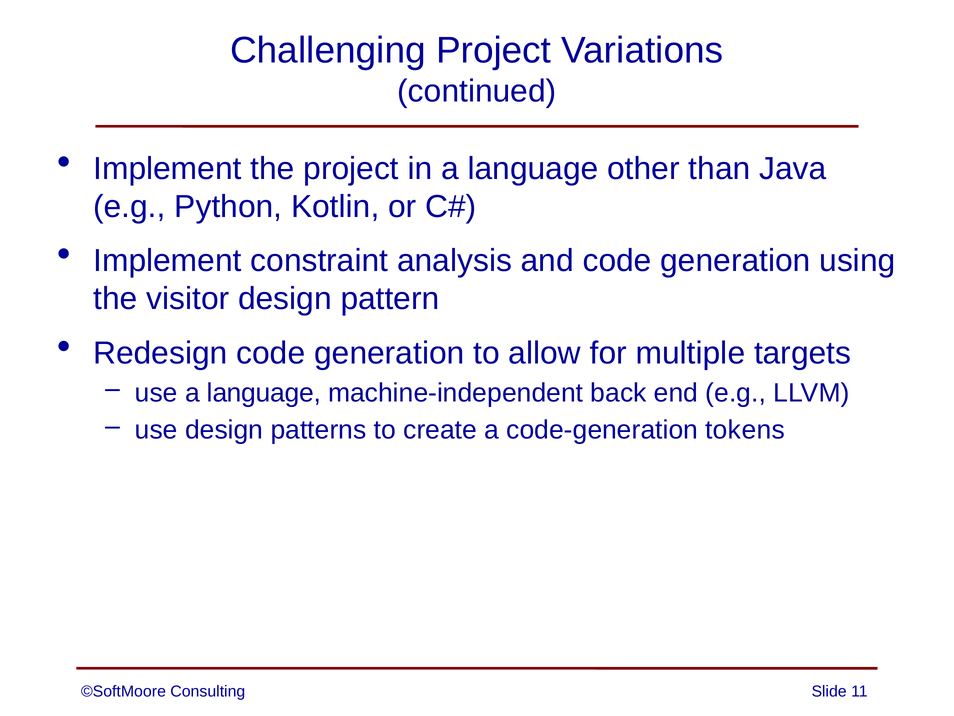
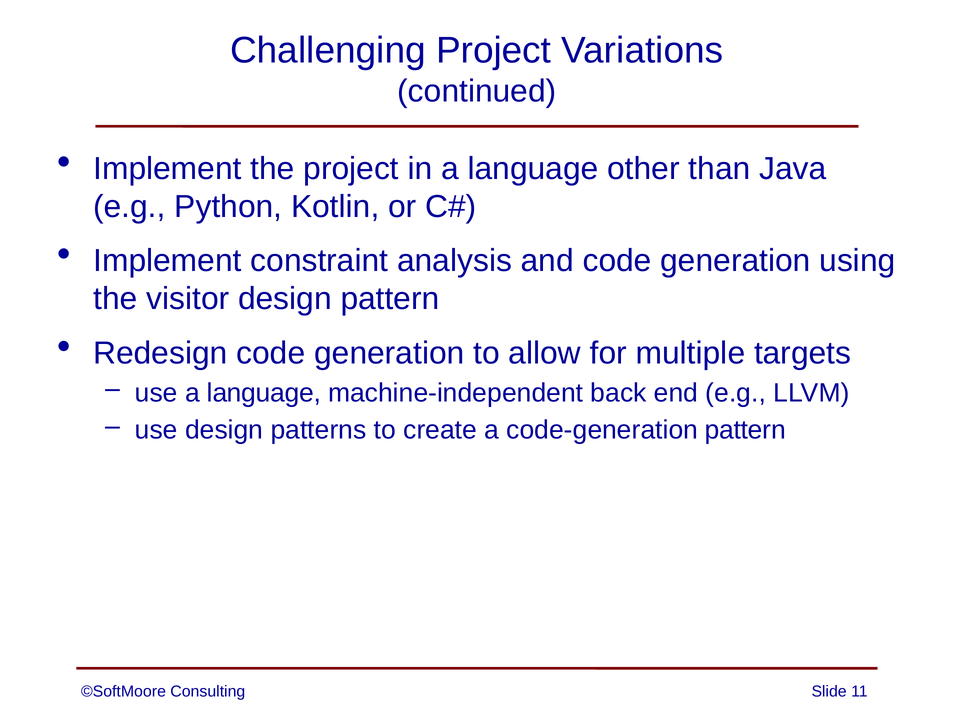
code-generation tokens: tokens -> pattern
